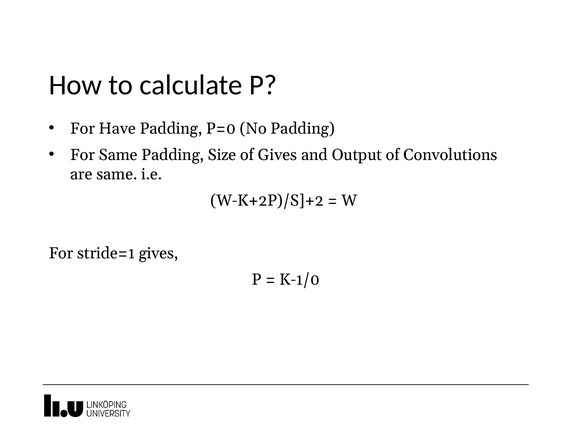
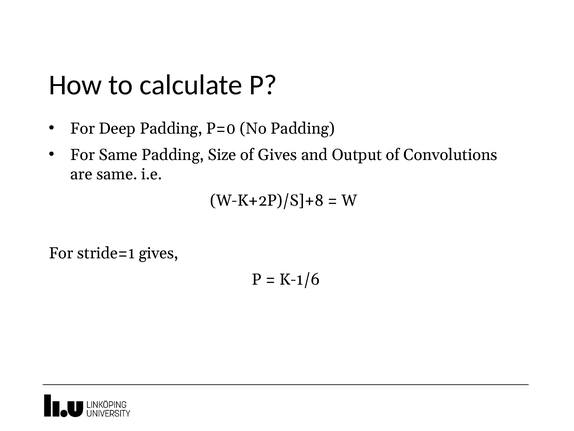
Have: Have -> Deep
W-K+2P)/S]+2: W-K+2P)/S]+2 -> W-K+2P)/S]+8
K-1/0: K-1/0 -> K-1/6
